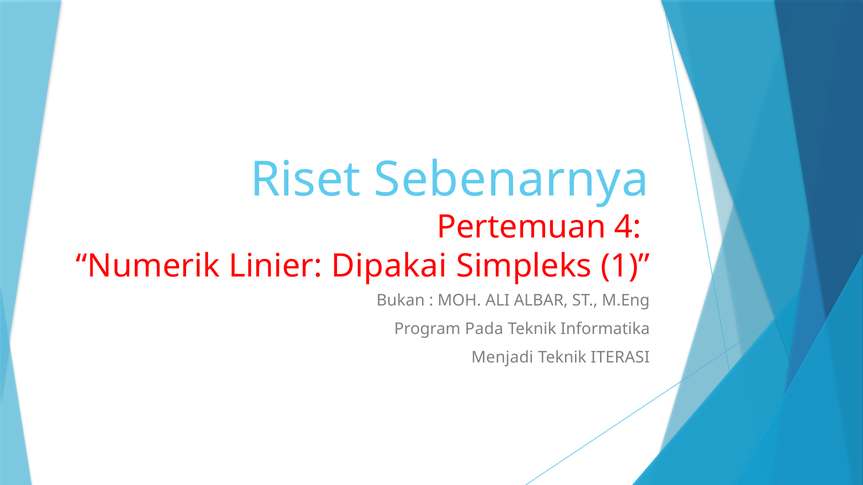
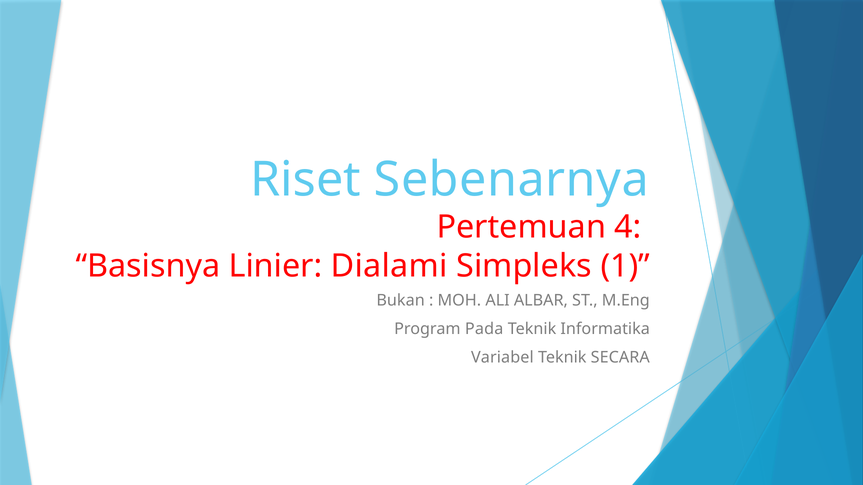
Numerik: Numerik -> Basisnya
Dipakai: Dipakai -> Dialami
Menjadi: Menjadi -> Variabel
ITERASI: ITERASI -> SECARA
